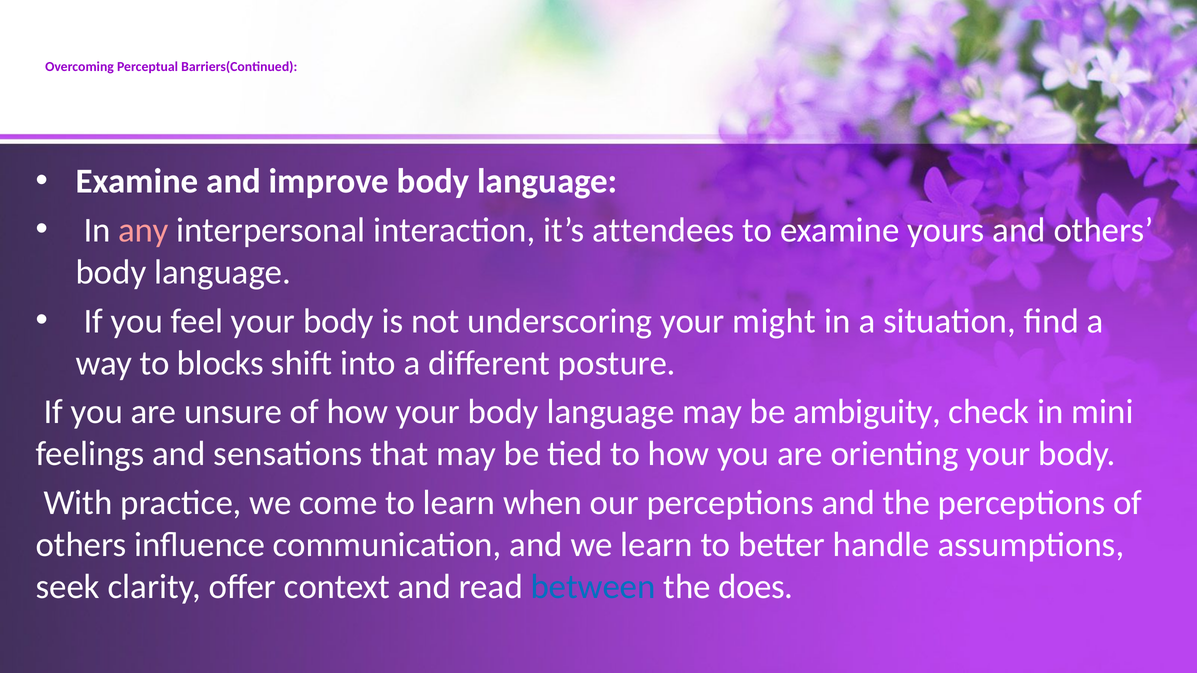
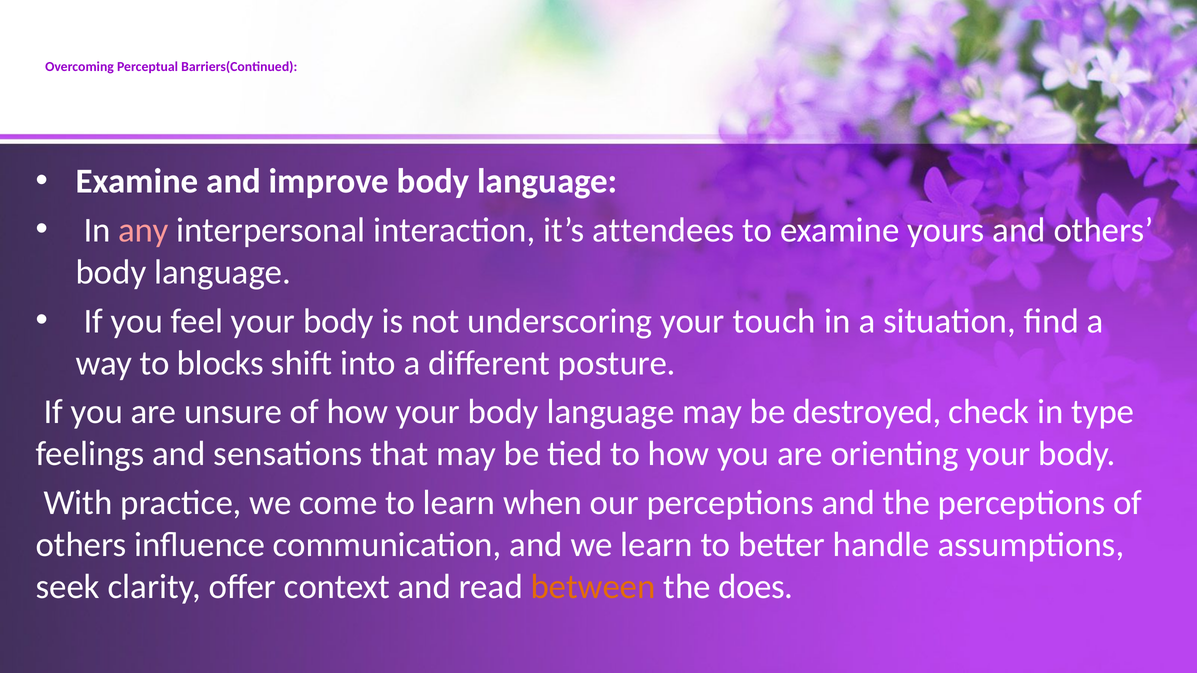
might: might -> touch
ambiguity: ambiguity -> destroyed
mini: mini -> type
between colour: blue -> orange
